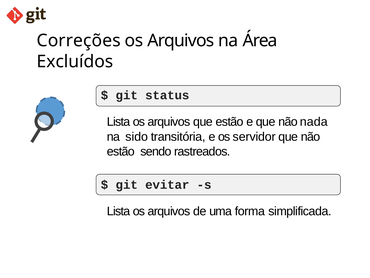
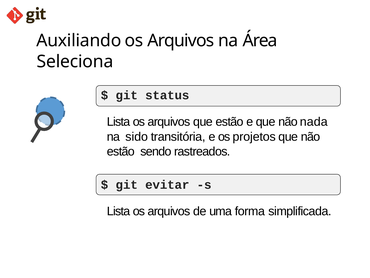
Correções: Correções -> Auxiliando
Excluídos: Excluídos -> Seleciona
servidor: servidor -> projetos
